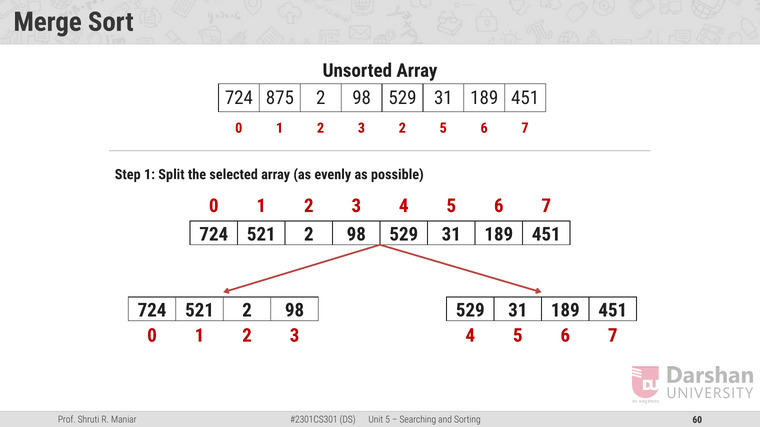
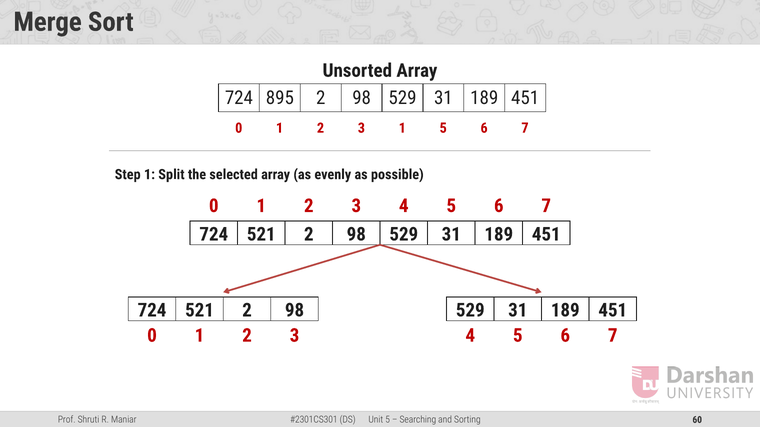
875: 875 -> 895
3 2: 2 -> 1
